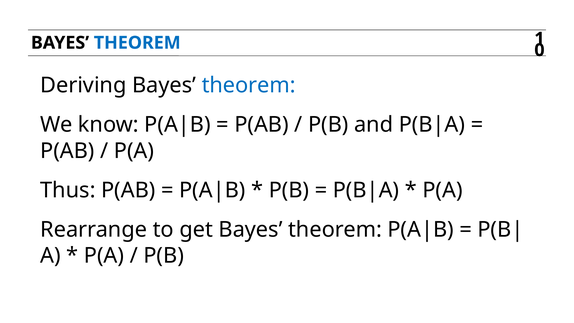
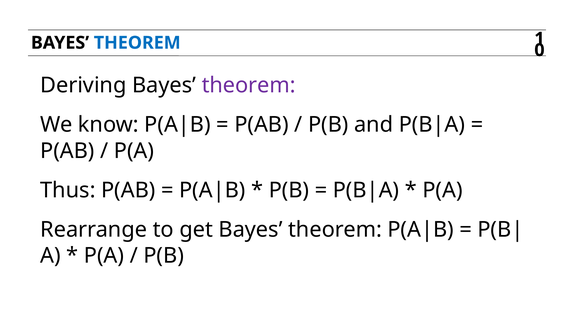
theorem at (249, 85) colour: blue -> purple
